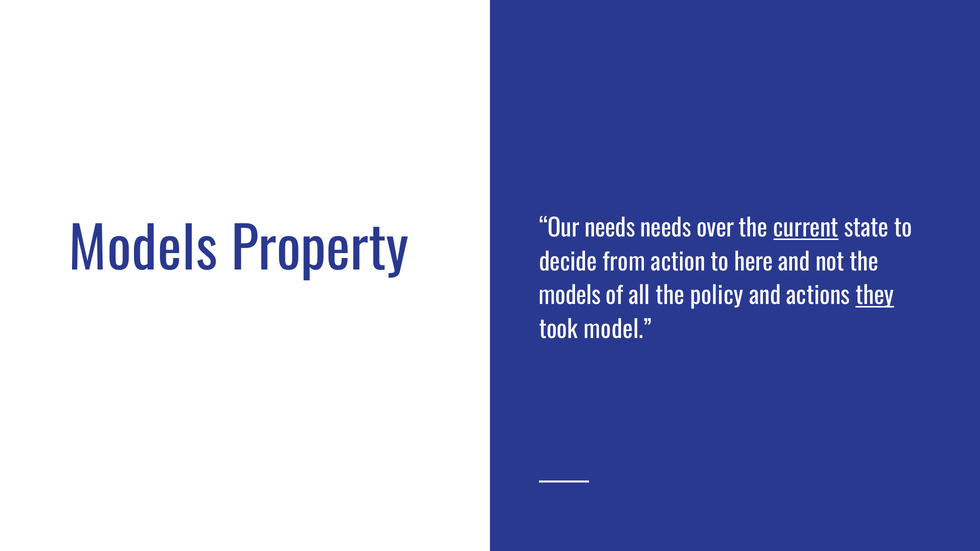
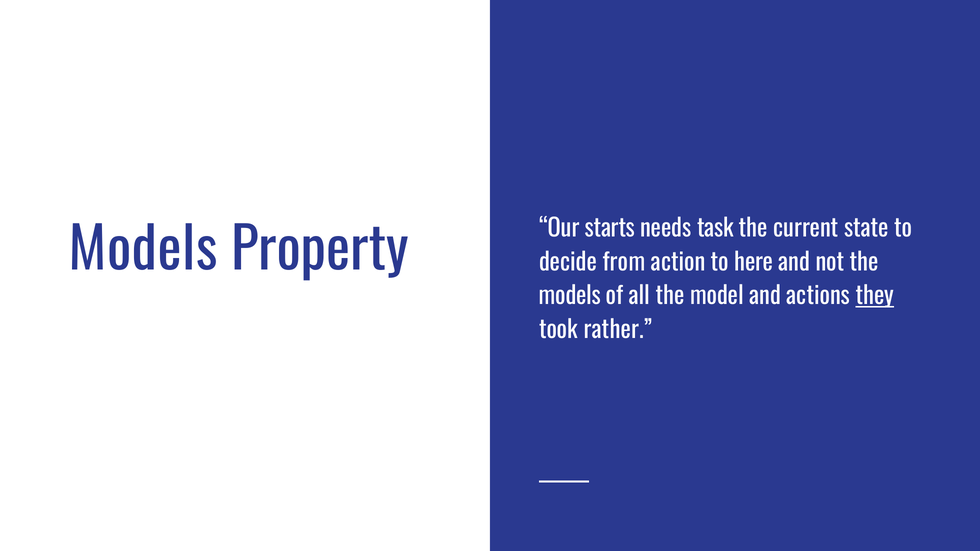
Our needs: needs -> starts
over: over -> task
current underline: present -> none
policy: policy -> model
model: model -> rather
